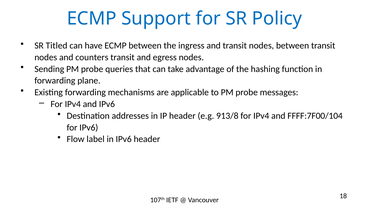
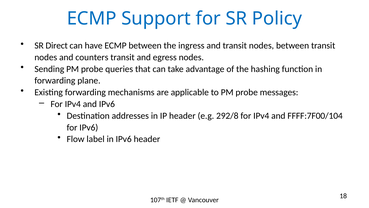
Titled: Titled -> Direct
913/8: 913/8 -> 292/8
